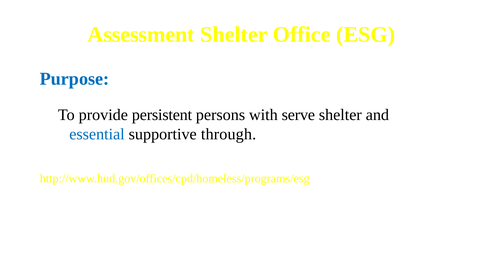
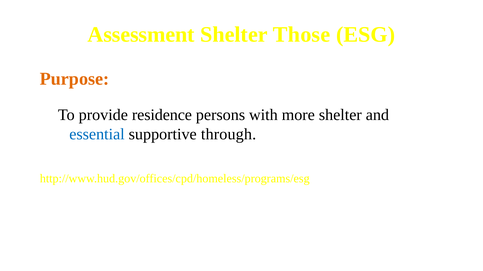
Office: Office -> Those
Purpose colour: blue -> orange
persistent: persistent -> residence
serve: serve -> more
